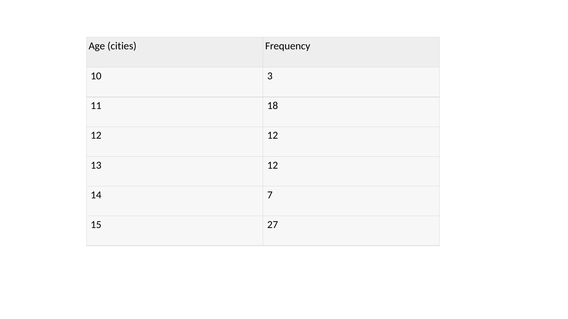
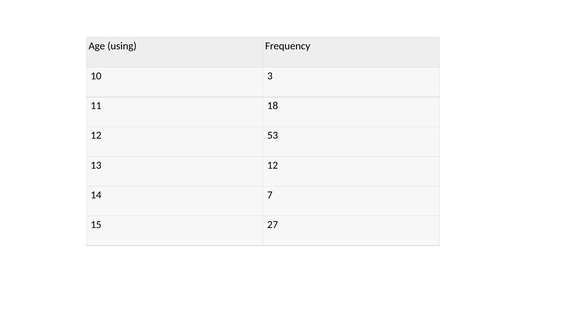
cities: cities -> using
12 12: 12 -> 53
